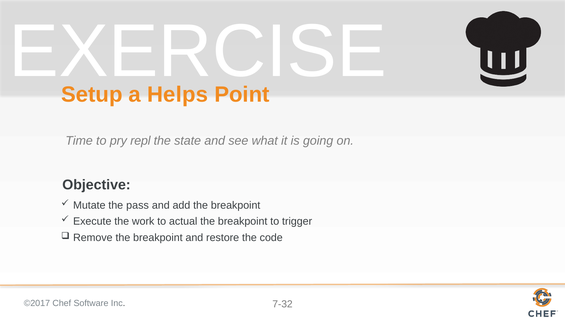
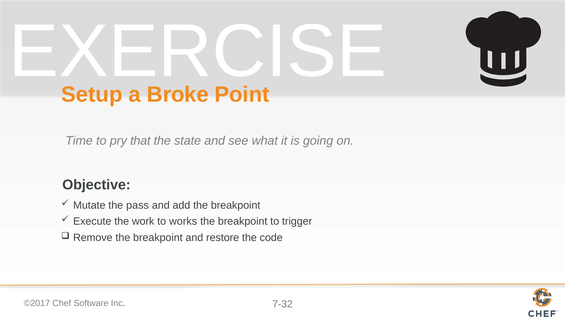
Helps: Helps -> Broke
repl: repl -> that
actual: actual -> works
